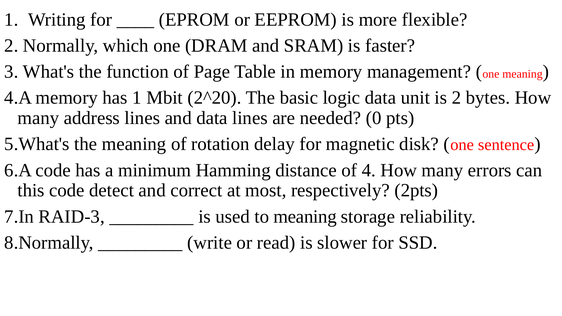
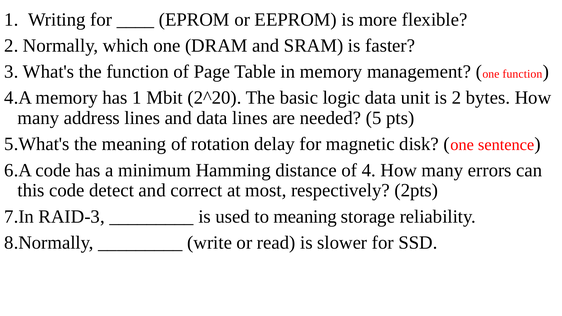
one meaning: meaning -> function
0: 0 -> 5
